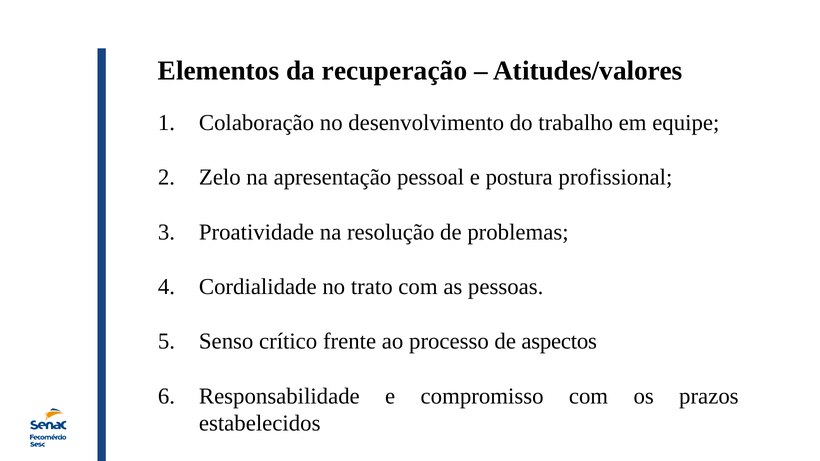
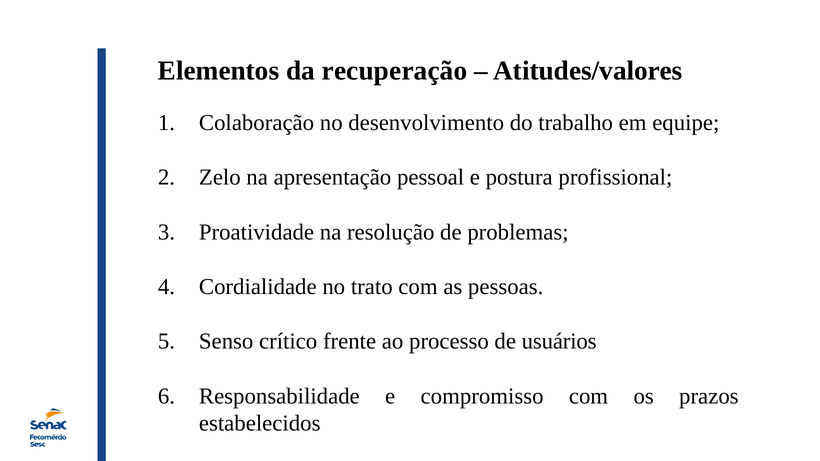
aspectos: aspectos -> usuários
